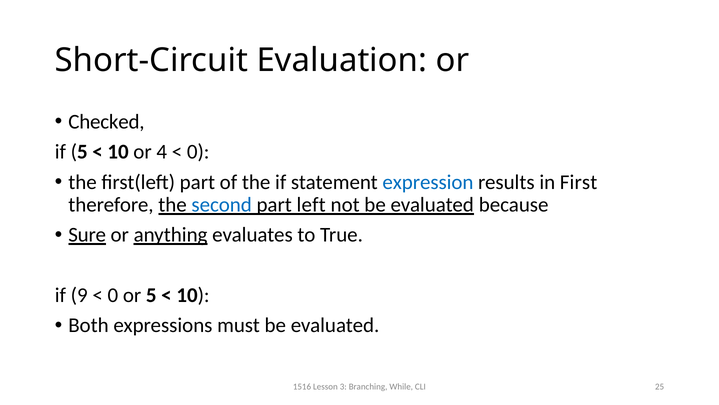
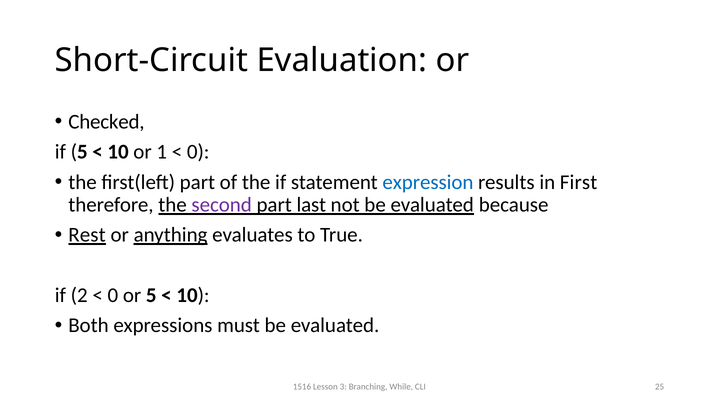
4: 4 -> 1
second colour: blue -> purple
left: left -> last
Sure: Sure -> Rest
9: 9 -> 2
